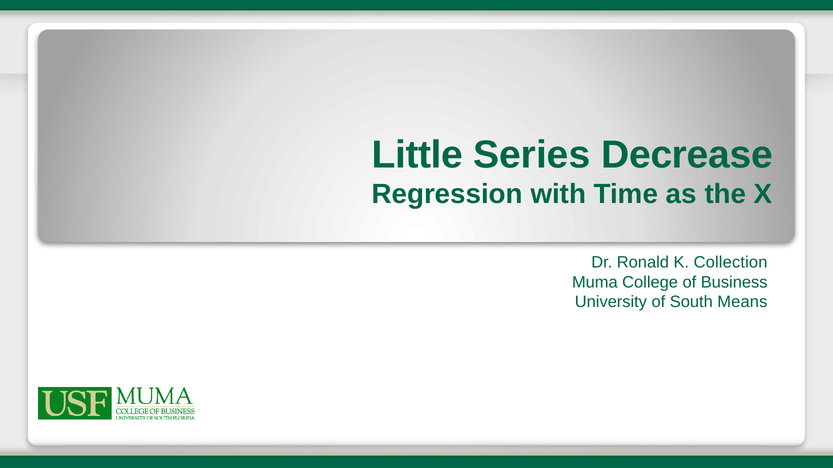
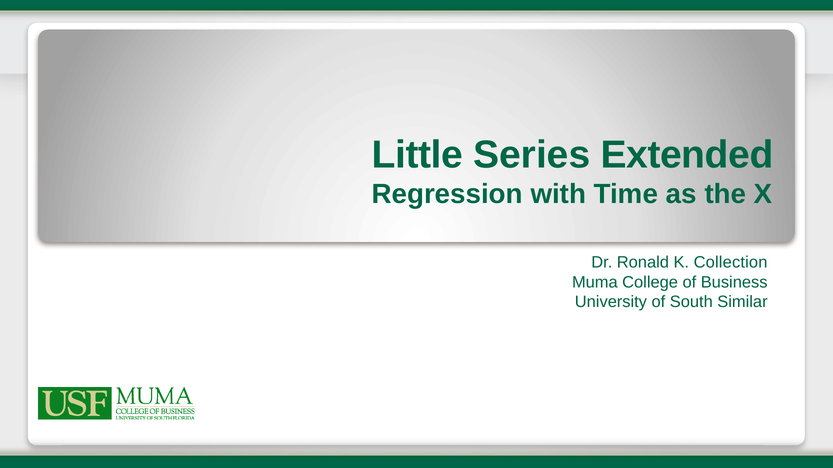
Decrease: Decrease -> Extended
Means: Means -> Similar
